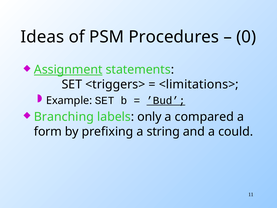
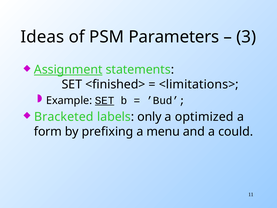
Procedures: Procedures -> Parameters
0: 0 -> 3
<triggers>: <triggers> -> <finished>
SET at (105, 100) underline: none -> present
’Bud underline: present -> none
Branching: Branching -> Bracketed
compared: compared -> optimized
string: string -> menu
